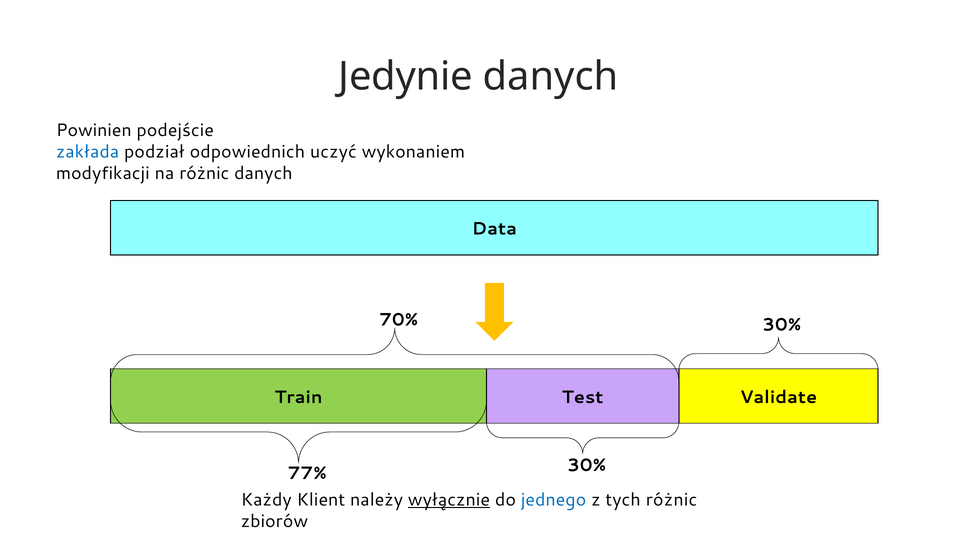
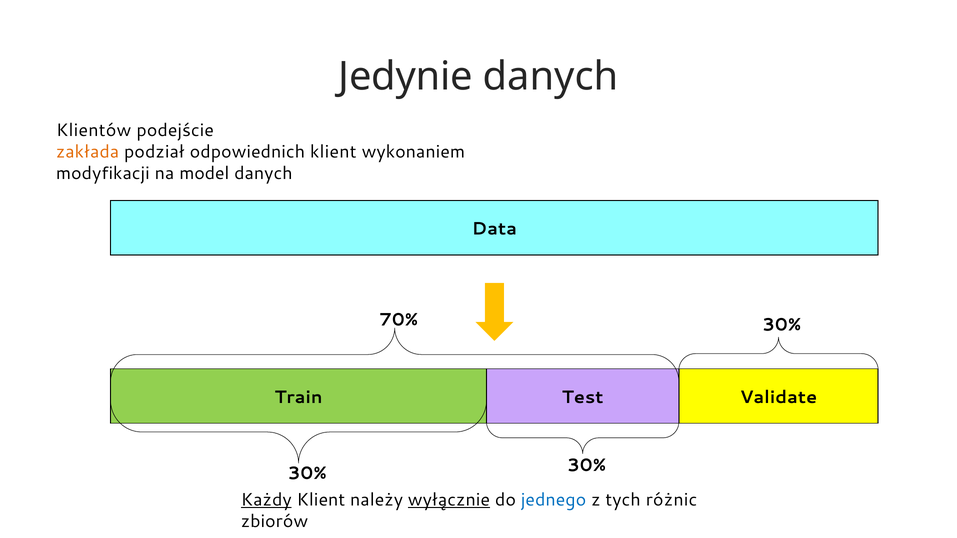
Powinien: Powinien -> Klientów
zakłada colour: blue -> orange
odpowiednich uczyć: uczyć -> klient
na różnic: różnic -> model
77% at (307, 473): 77% -> 30%
Każdy underline: none -> present
